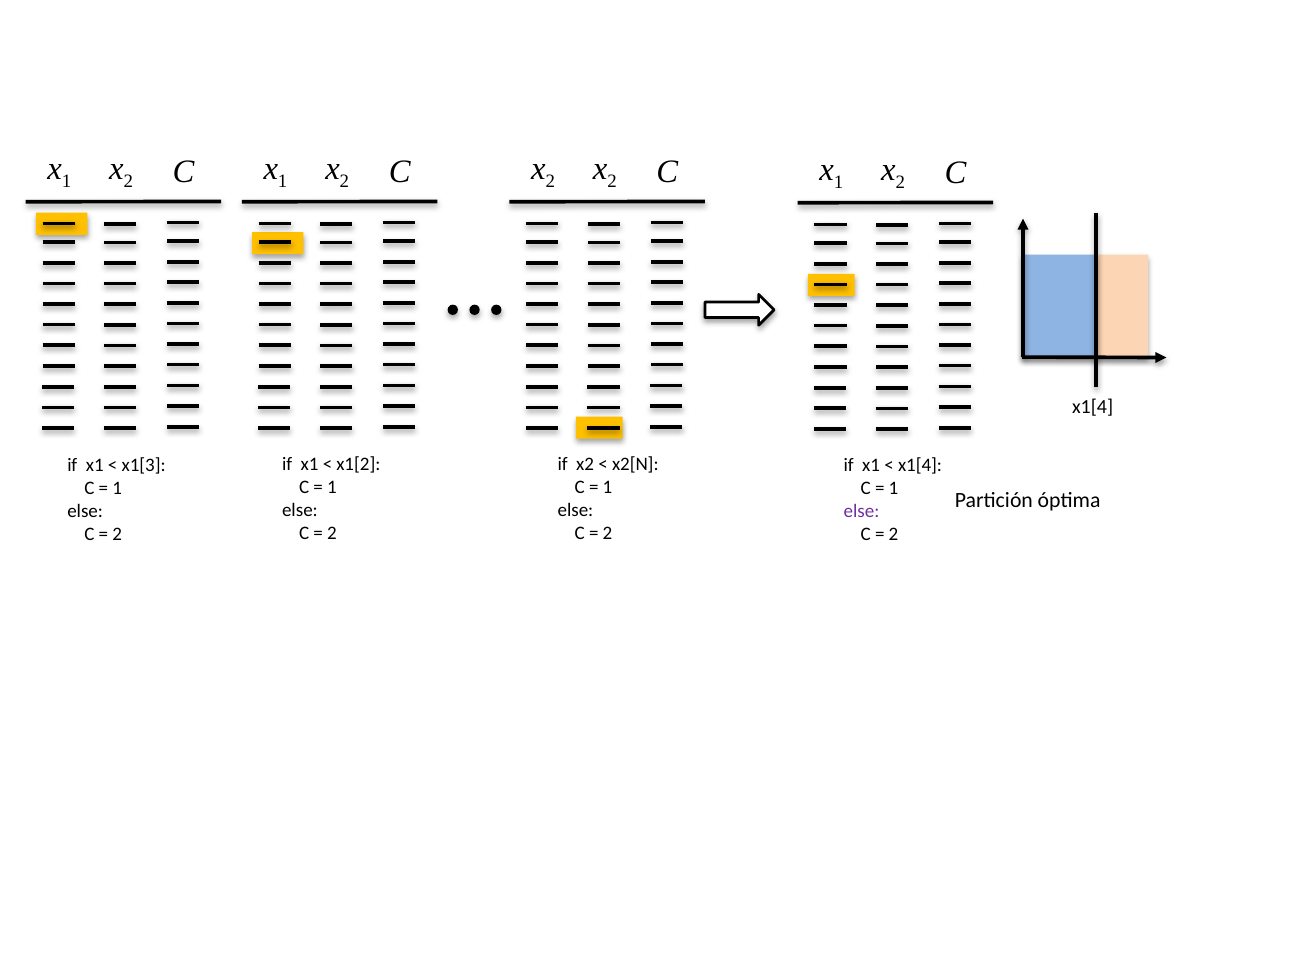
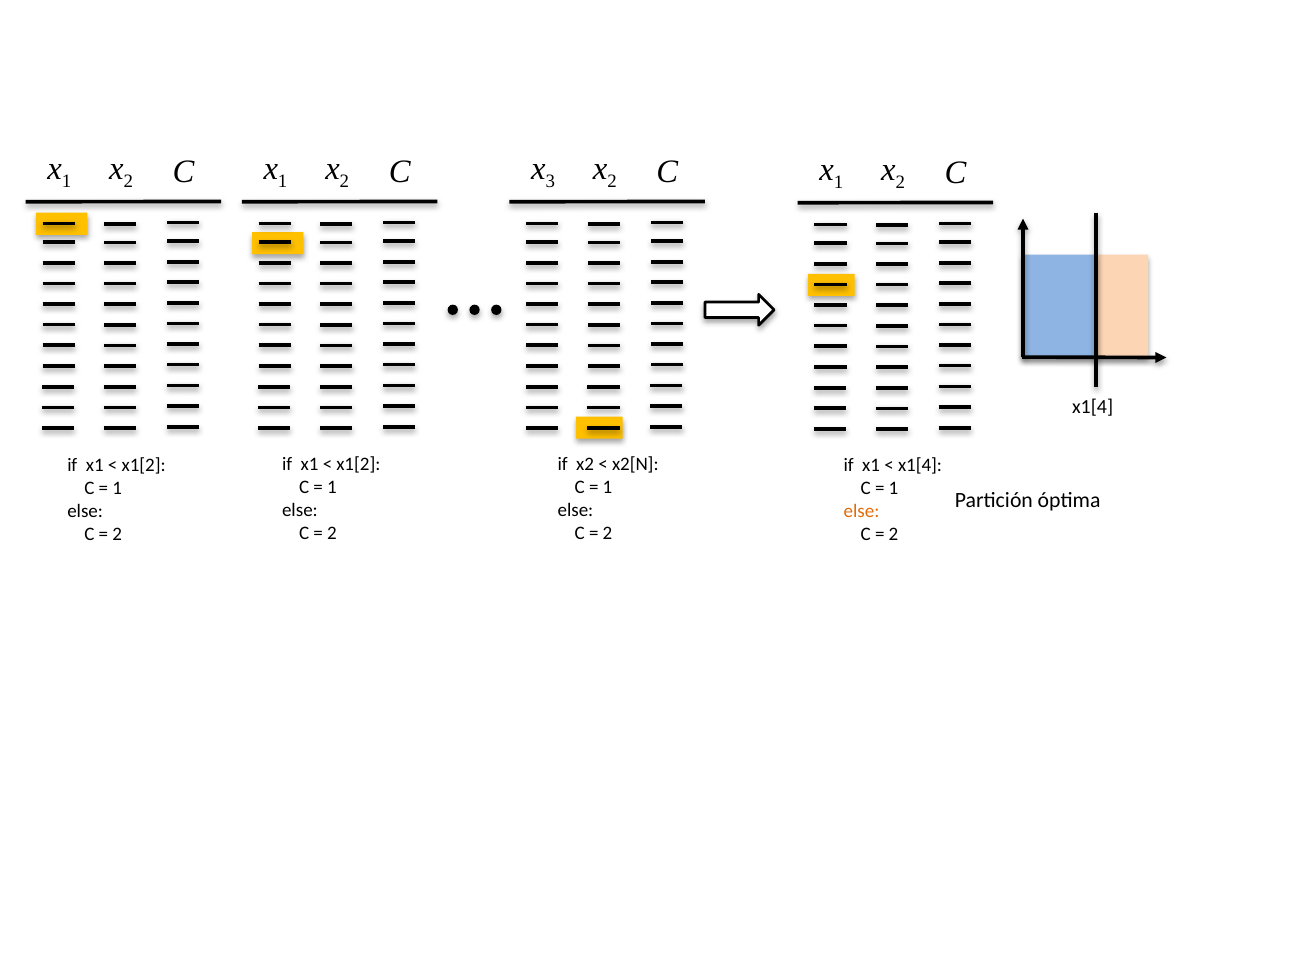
2 at (550, 181): 2 -> 3
x1[3 at (144, 465): x1[3 -> x1[2
else at (862, 511) colour: purple -> orange
